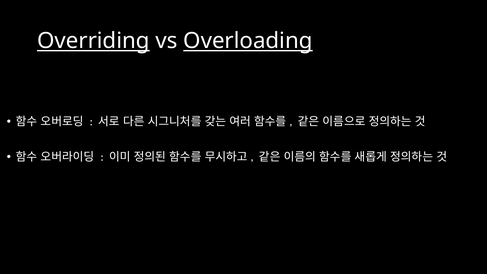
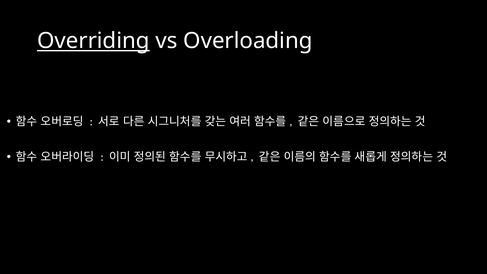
Overloading underline: present -> none
